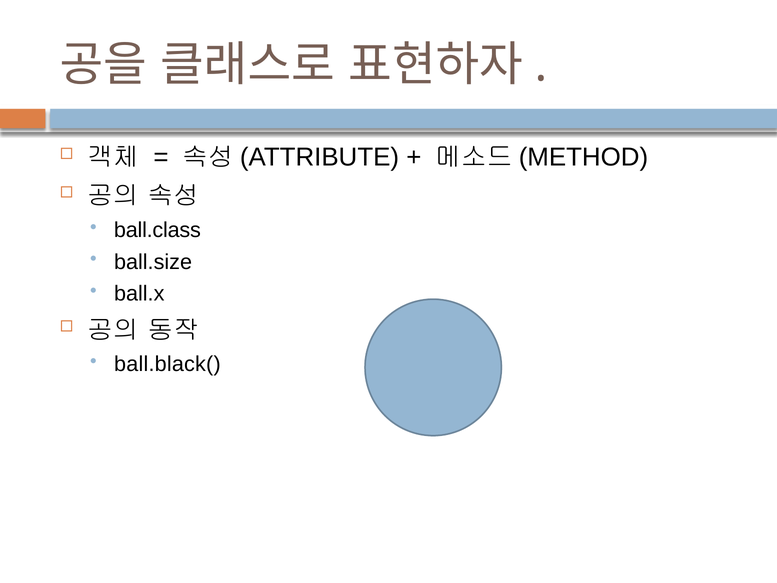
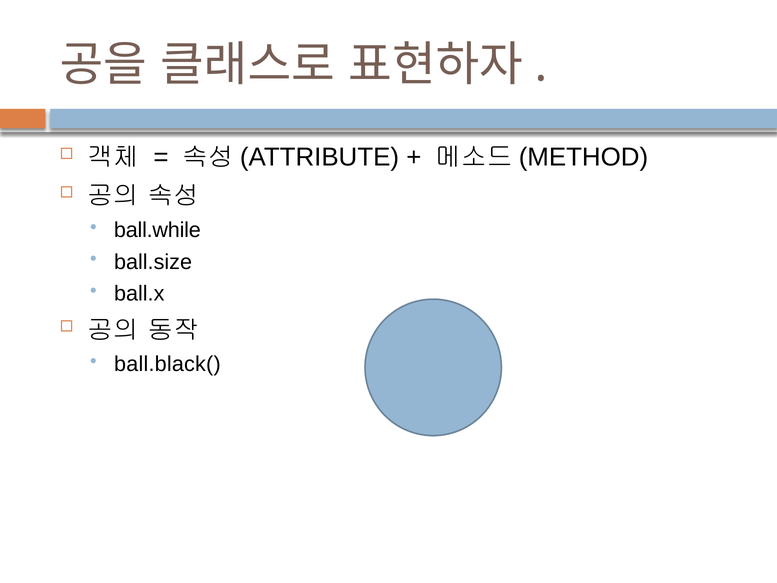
ball.class: ball.class -> ball.while
